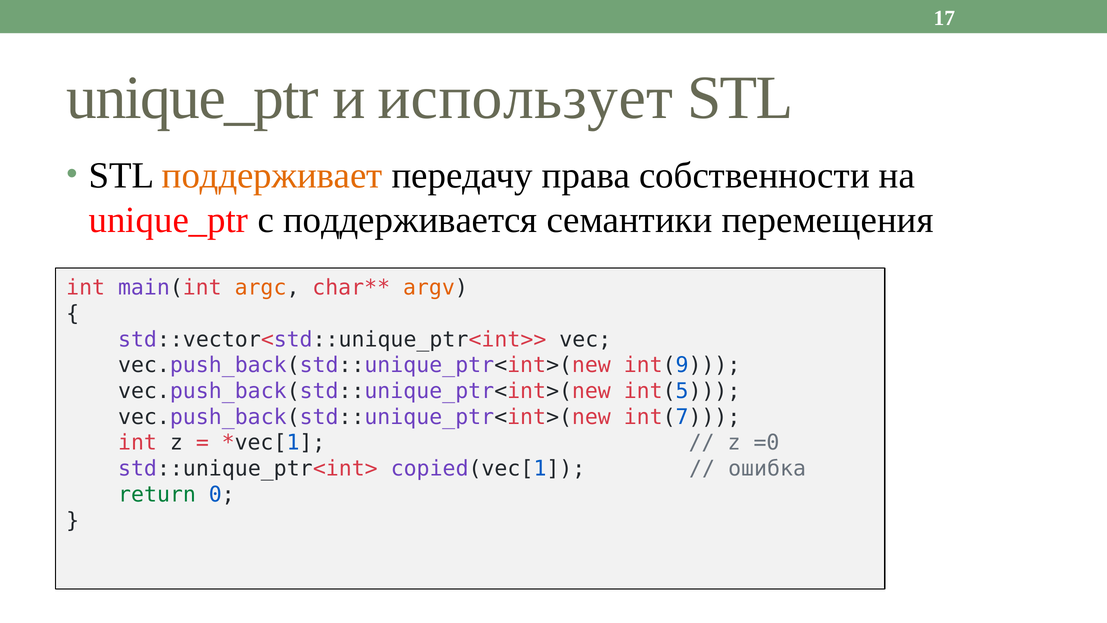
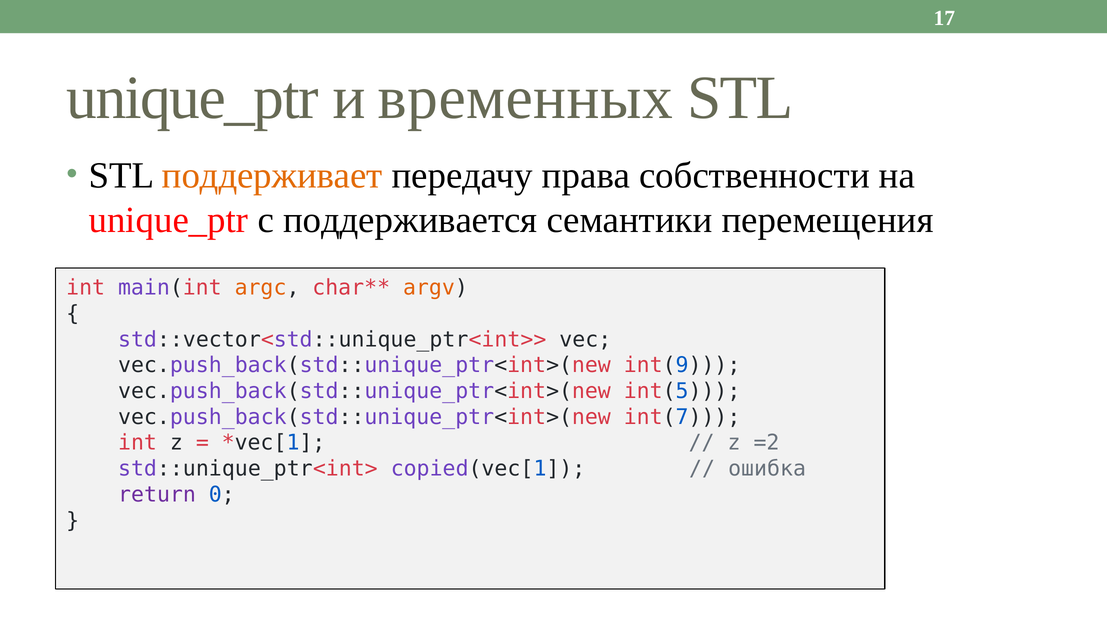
использует: использует -> временных
=0: =0 -> =2
return colour: green -> purple
